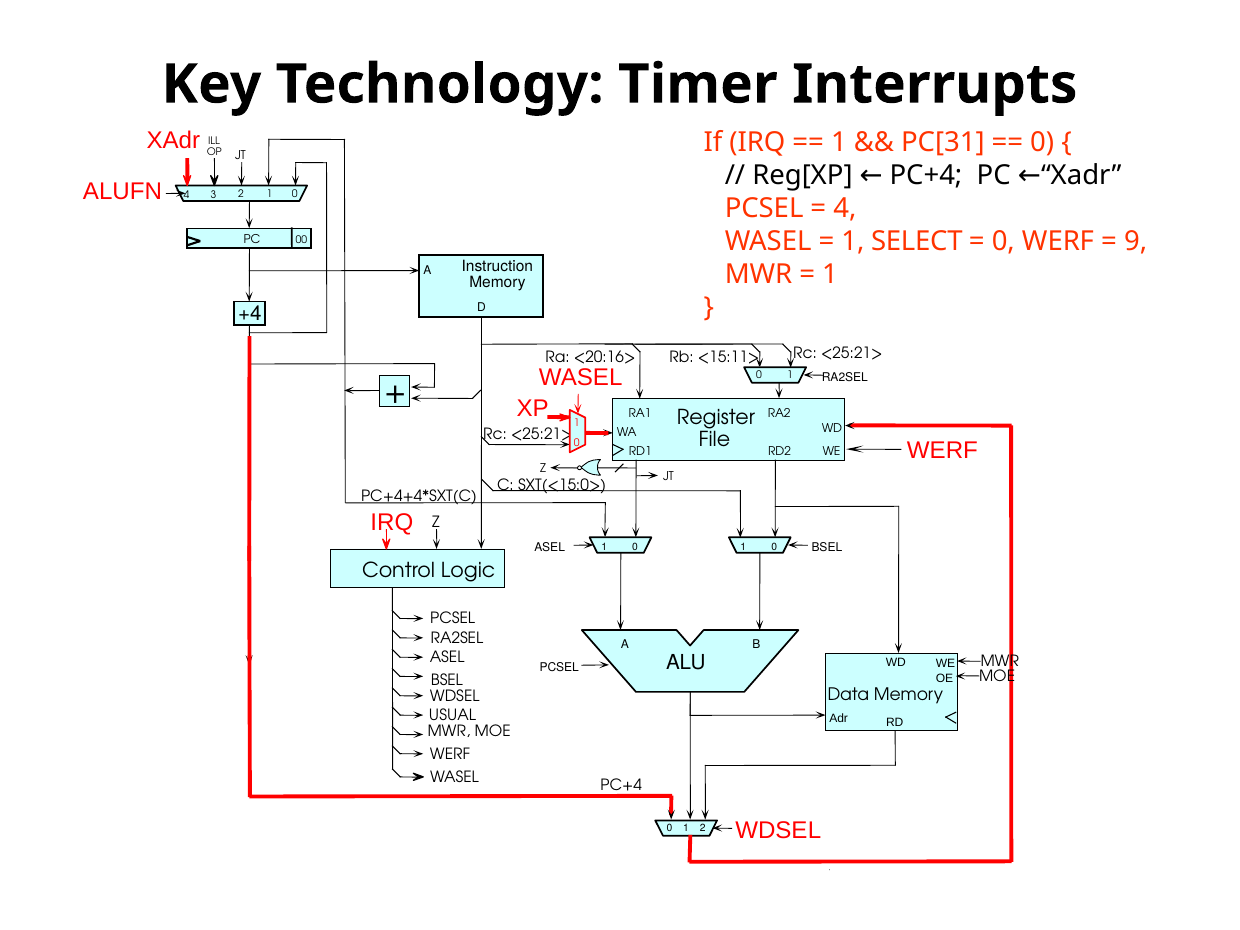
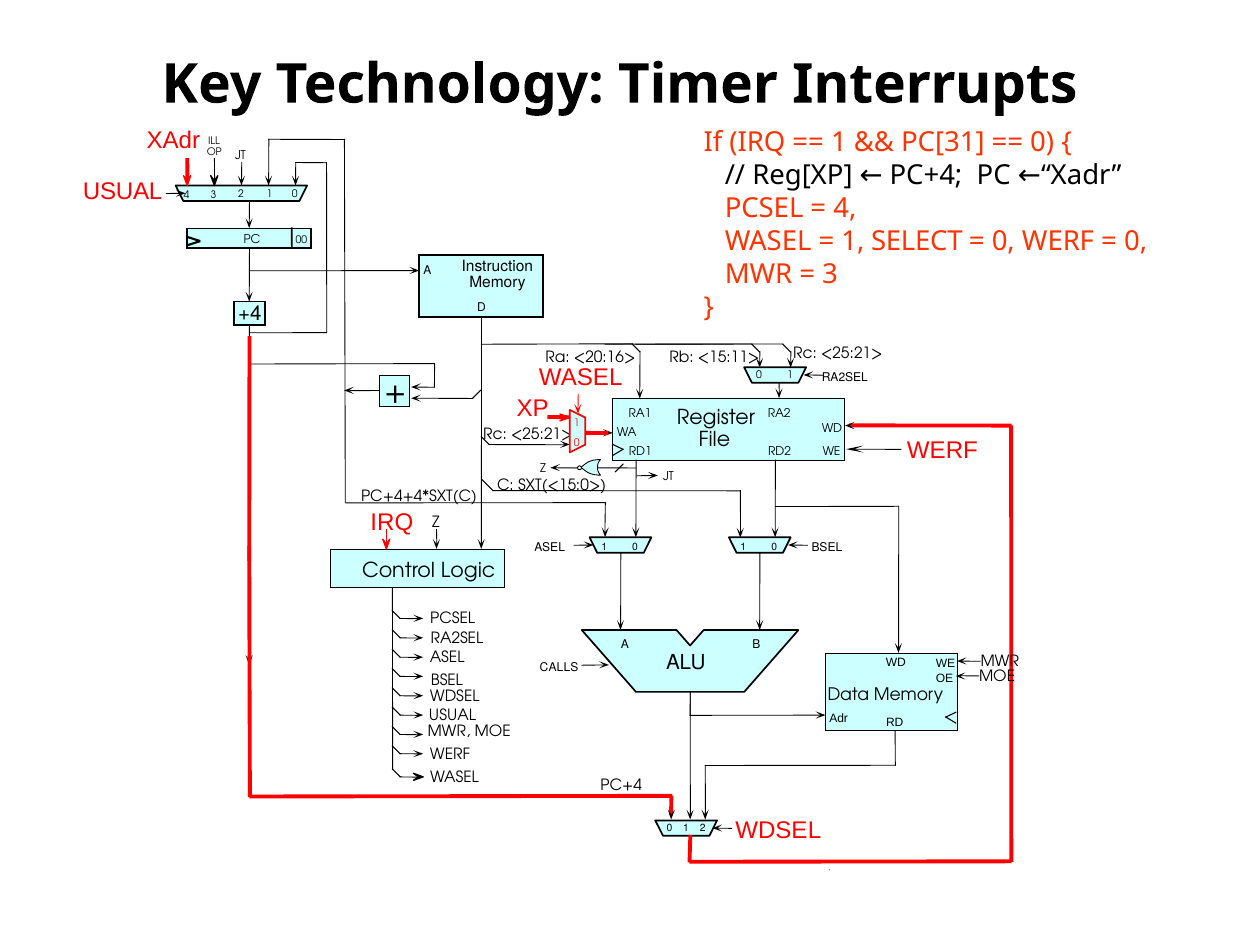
ALUFN at (123, 192): ALUFN -> USUAL
9 at (1136, 242): 9 -> 0
1 at (830, 275): 1 -> 3
PCSEL at (559, 667): PCSEL -> CALLS
